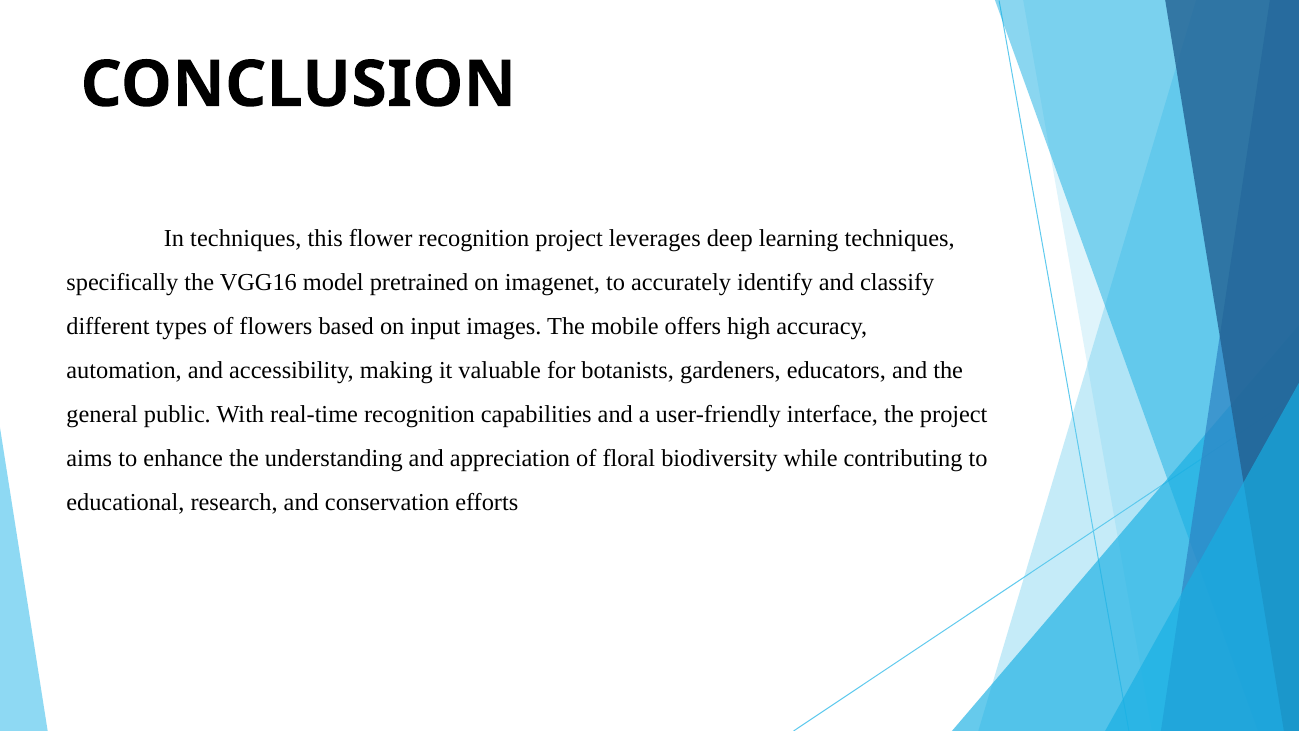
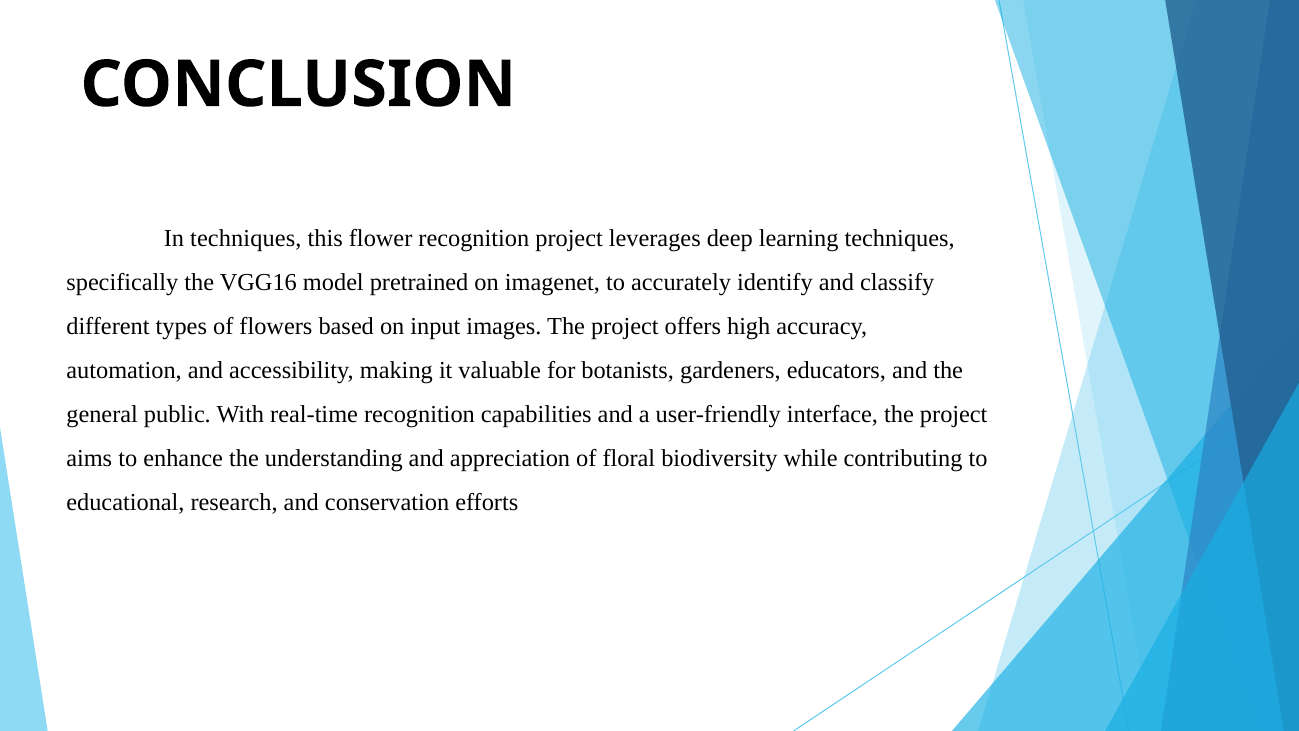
images The mobile: mobile -> project
